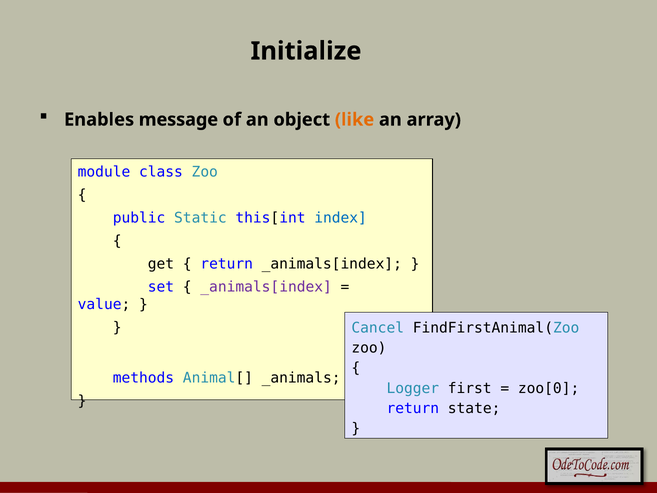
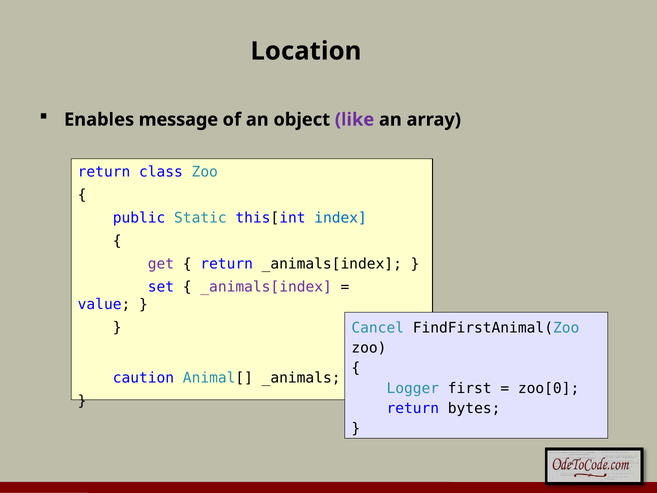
Initialize: Initialize -> Location
like colour: orange -> purple
module at (104, 172): module -> return
get colour: black -> purple
methods: methods -> caution
state: state -> bytes
